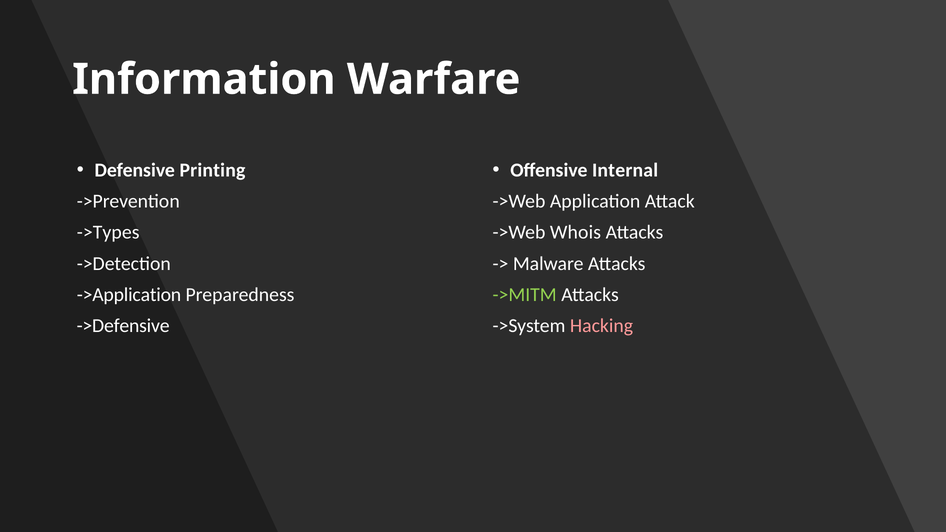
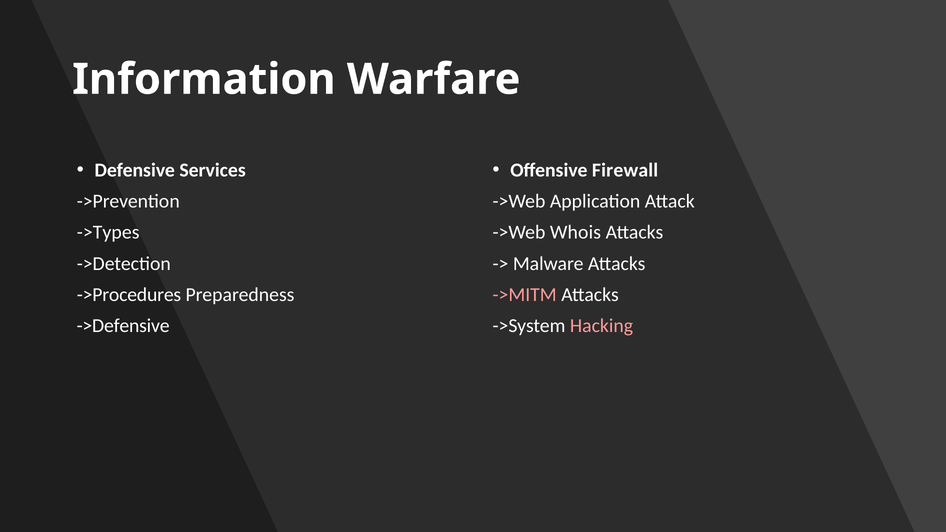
Printing: Printing -> Services
Internal: Internal -> Firewall
->Application: ->Application -> ->Procedures
->MITM colour: light green -> pink
